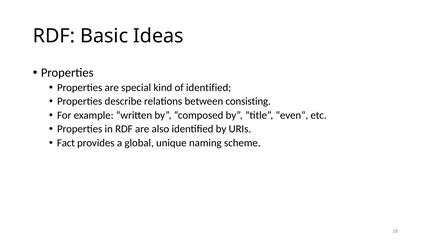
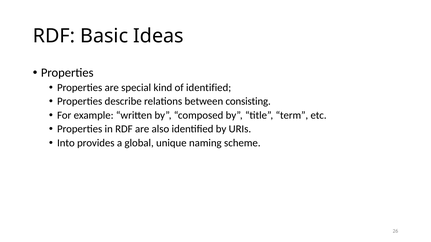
even: even -> term
Fact: Fact -> Into
